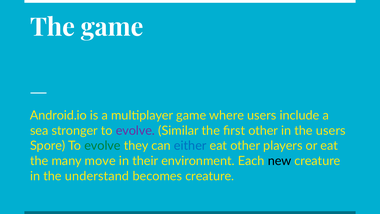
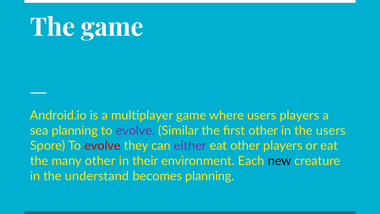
users include: include -> players
sea stronger: stronger -> planning
evolve at (102, 146) colour: green -> red
either colour: blue -> purple
many move: move -> other
becomes creature: creature -> planning
